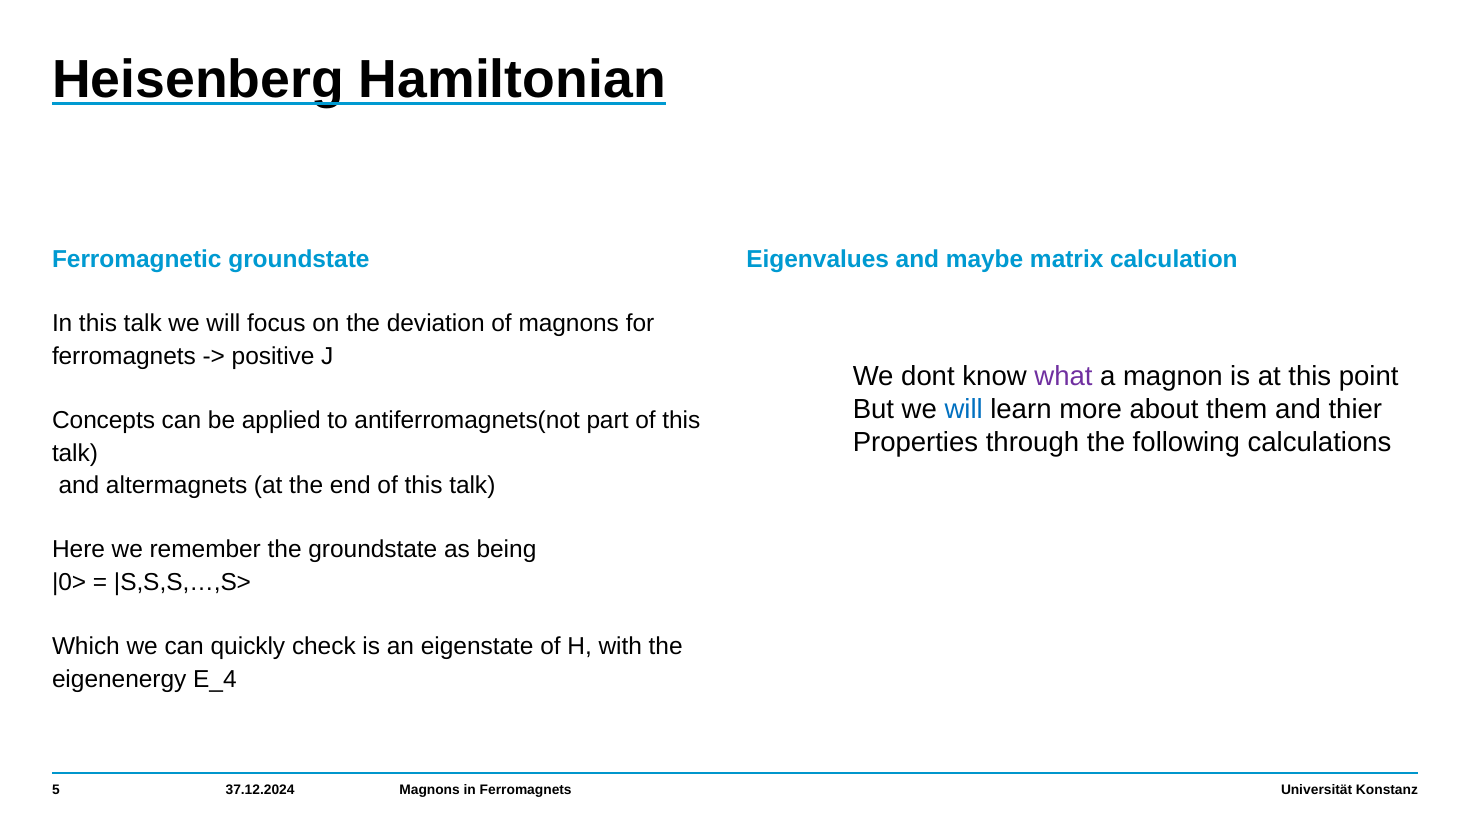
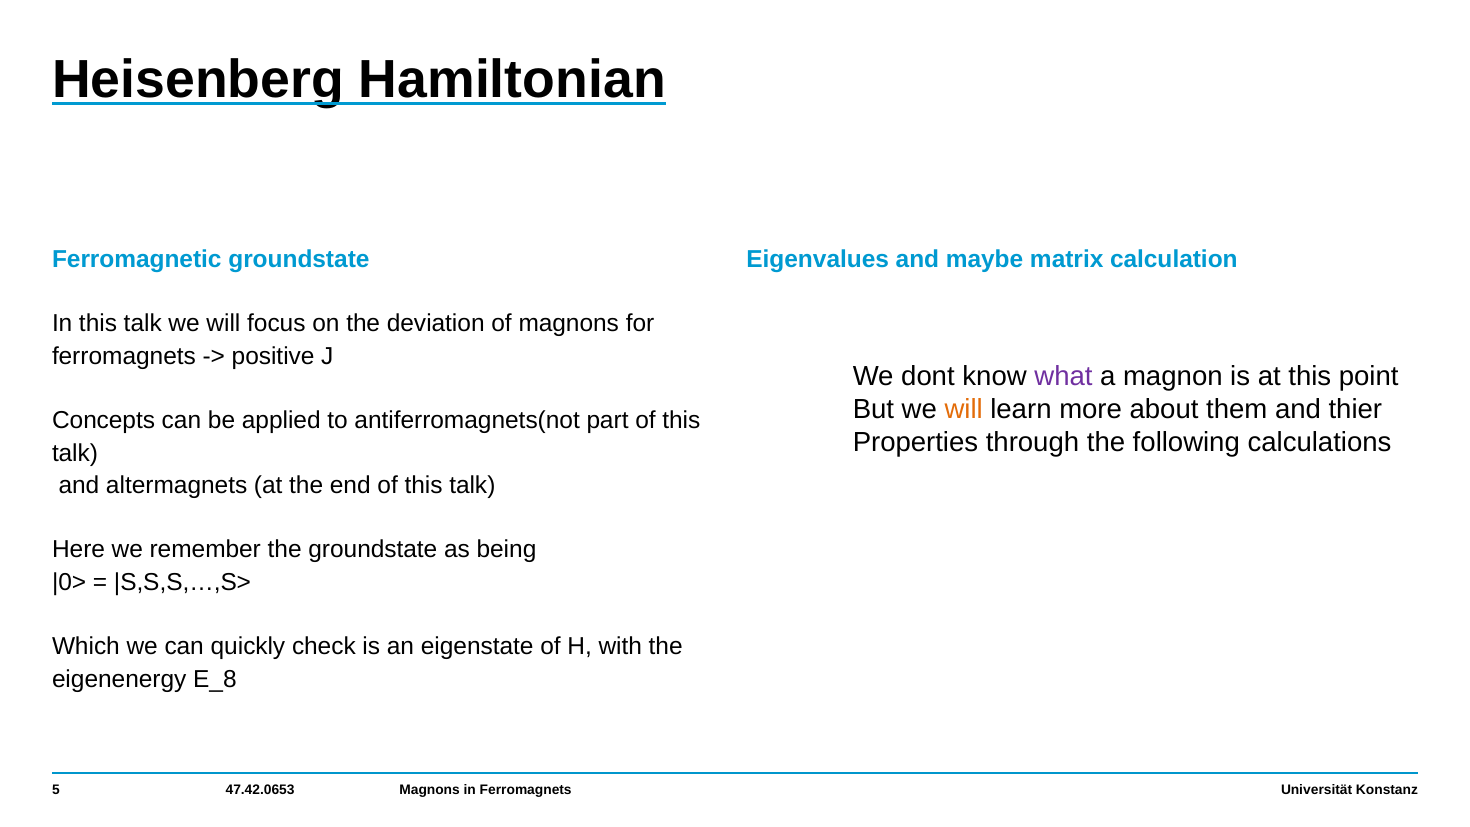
will at (964, 410) colour: blue -> orange
E_4: E_4 -> E_8
37.12.2024: 37.12.2024 -> 47.42.0653
